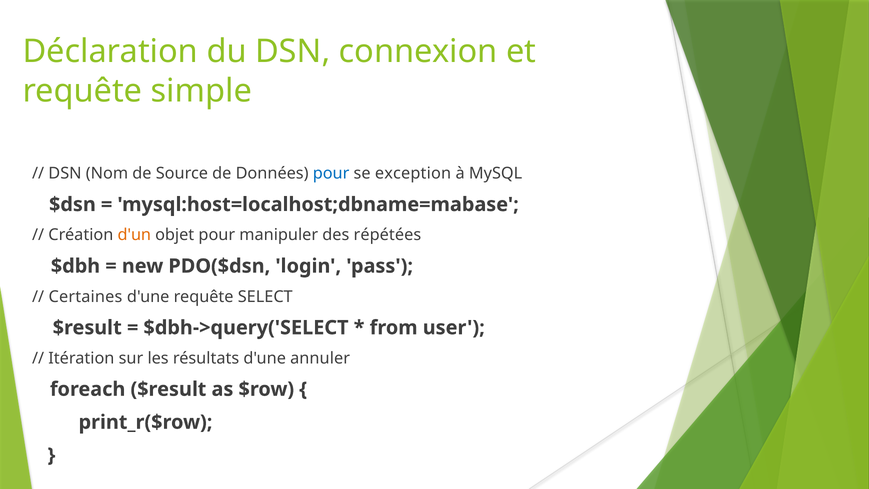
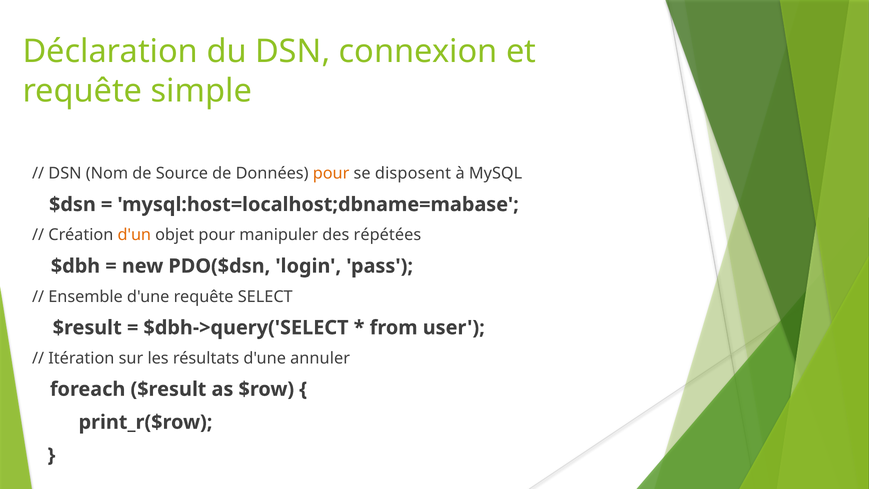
pour at (331, 173) colour: blue -> orange
exception: exception -> disposent
Certaines: Certaines -> Ensemble
